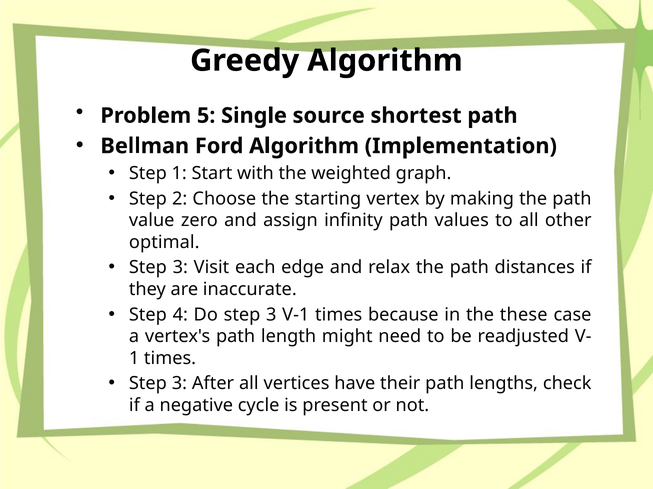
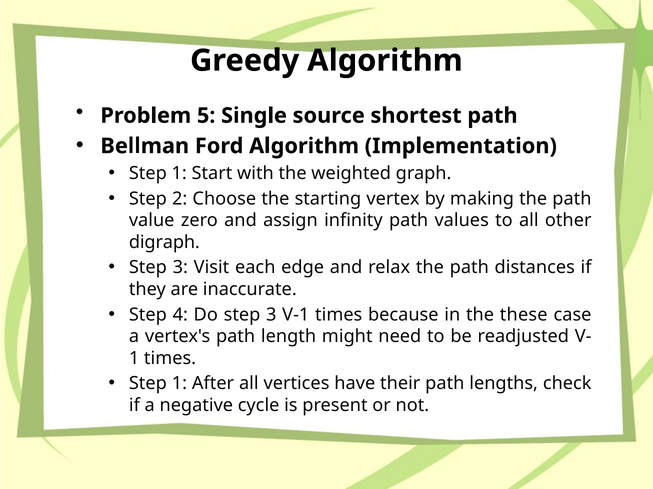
optimal: optimal -> digraph
3 at (179, 384): 3 -> 1
